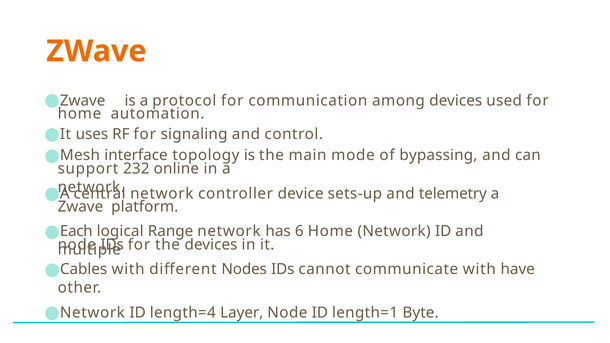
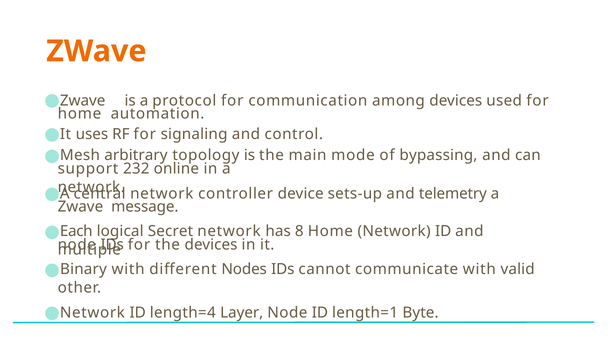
interface: interface -> arbitrary
platform: platform -> message
Range: Range -> Secret
6: 6 -> 8
Cables: Cables -> Binary
have: have -> valid
